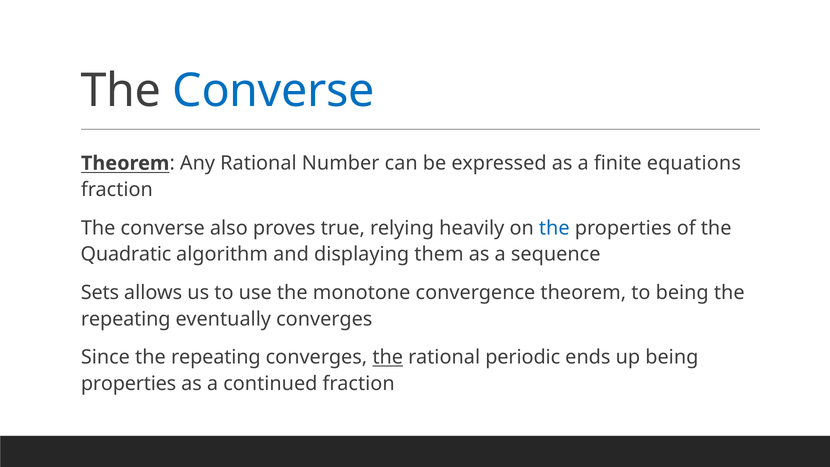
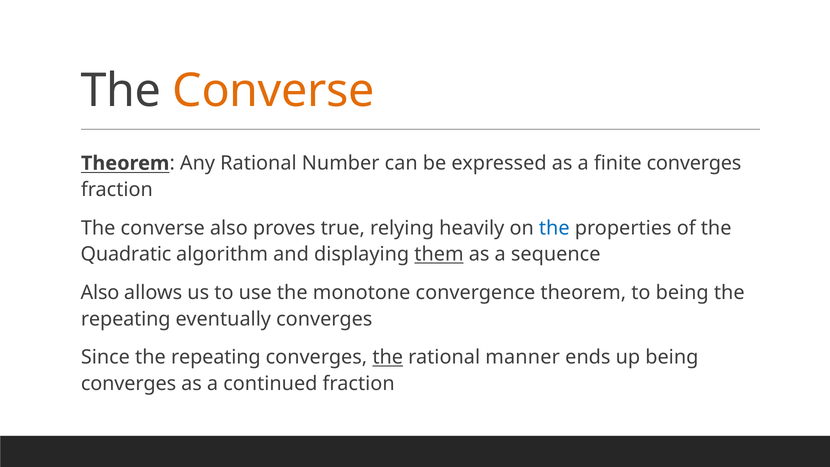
Converse at (273, 91) colour: blue -> orange
finite equations: equations -> converges
them underline: none -> present
Sets at (100, 293): Sets -> Also
periodic: periodic -> manner
properties at (129, 384): properties -> converges
